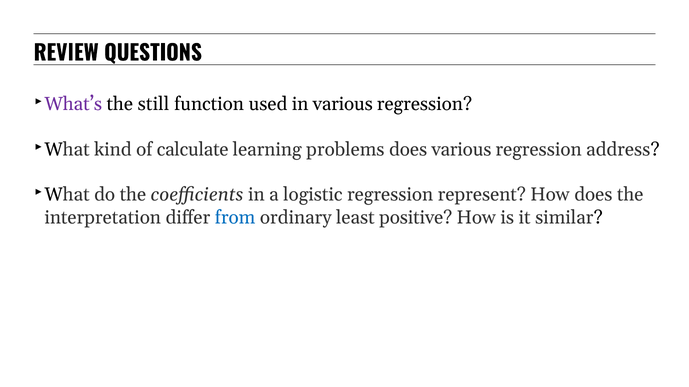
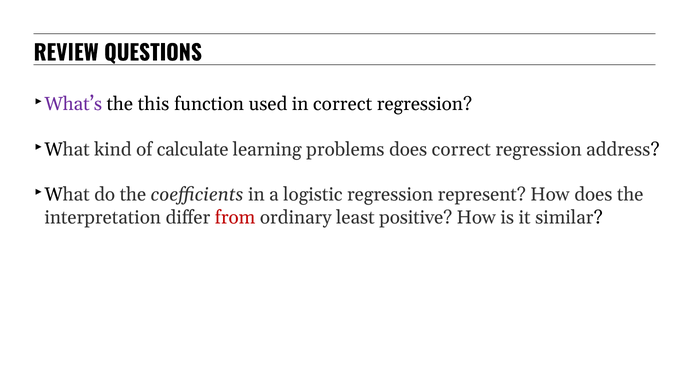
still: still -> this
in various: various -> correct
does various: various -> correct
from colour: blue -> red
